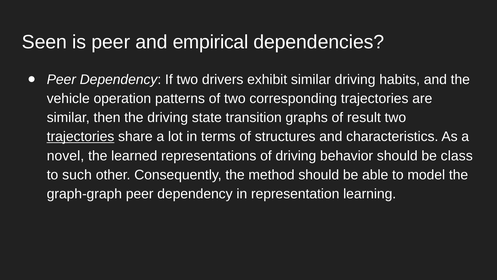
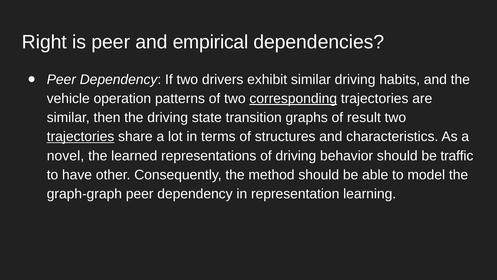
Seen: Seen -> Right
corresponding underline: none -> present
class: class -> traffic
such: such -> have
